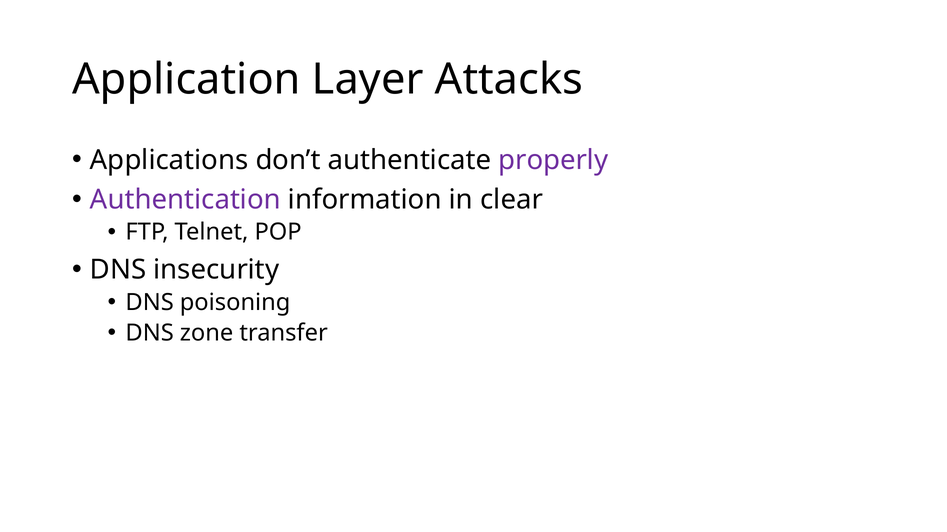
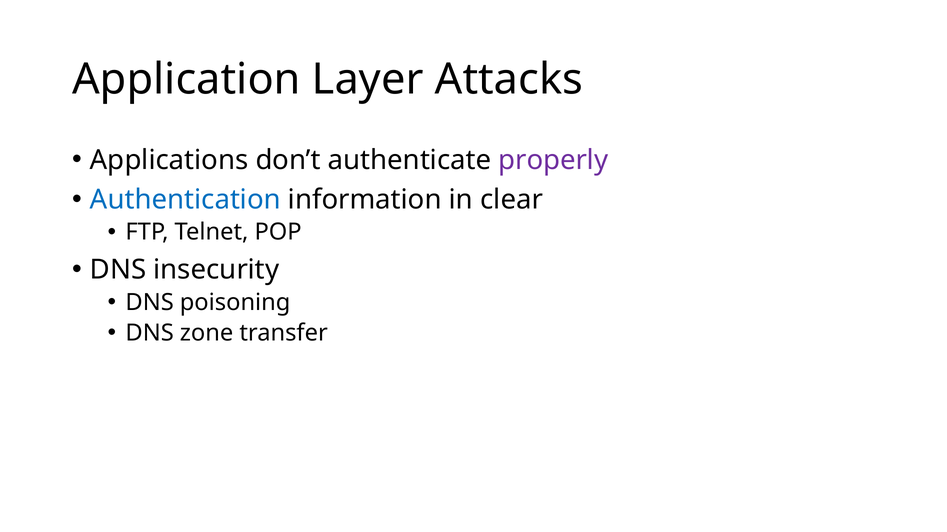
Authentication colour: purple -> blue
